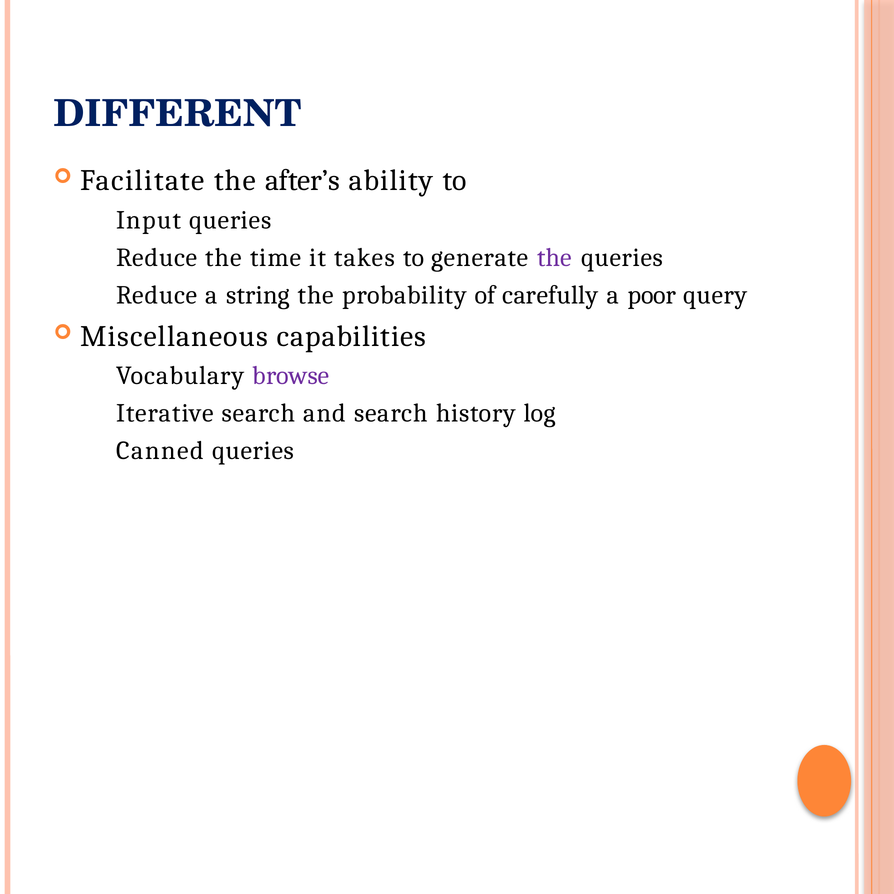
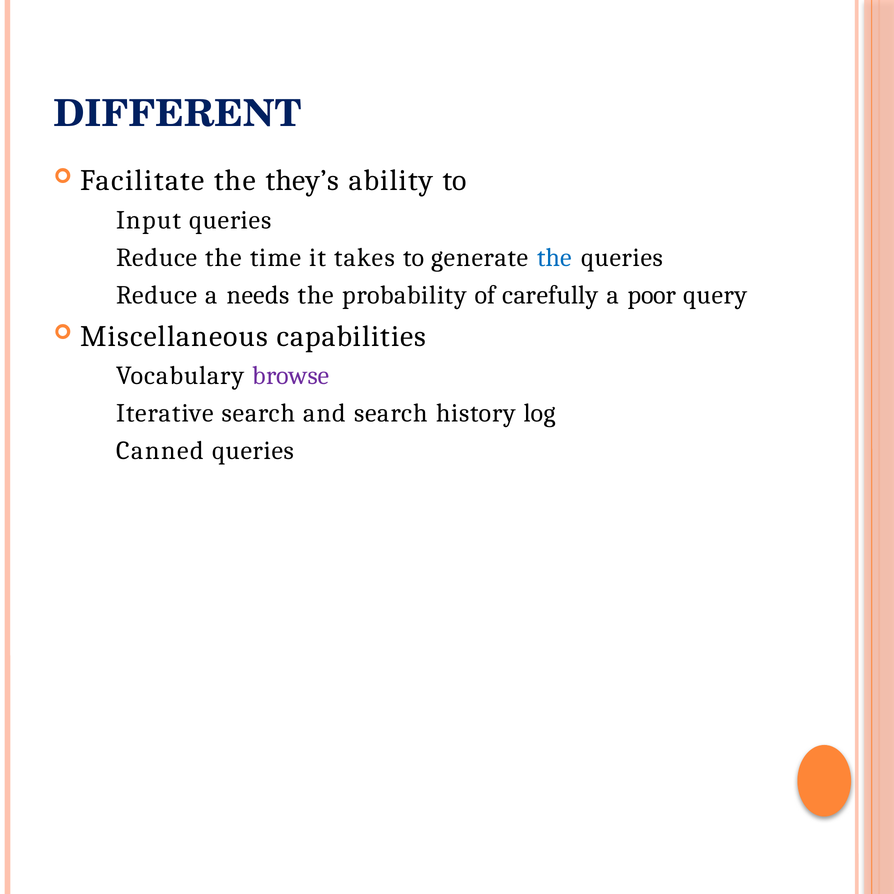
after’s: after’s -> they’s
the at (555, 257) colour: purple -> blue
string: string -> needs
